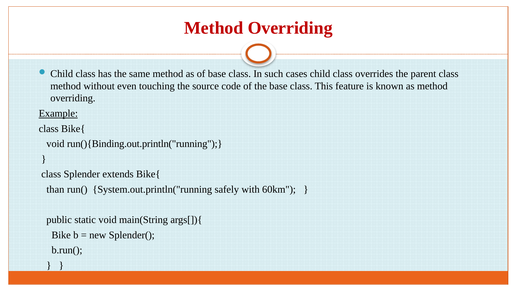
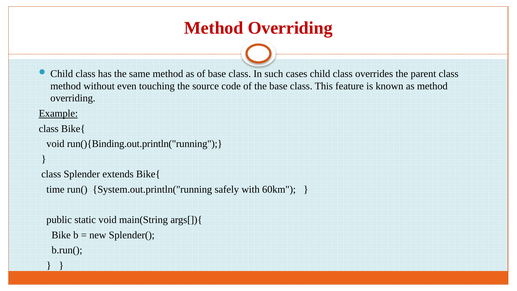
than: than -> time
